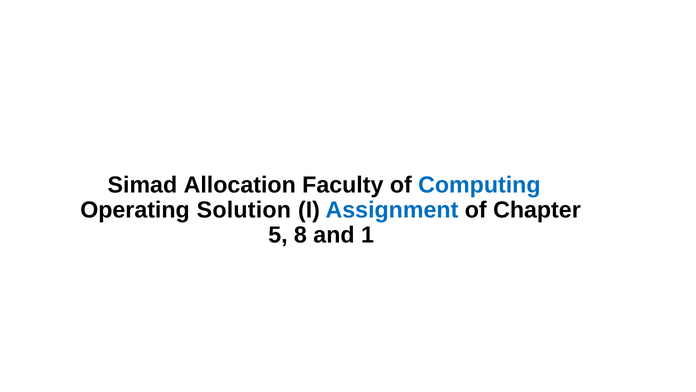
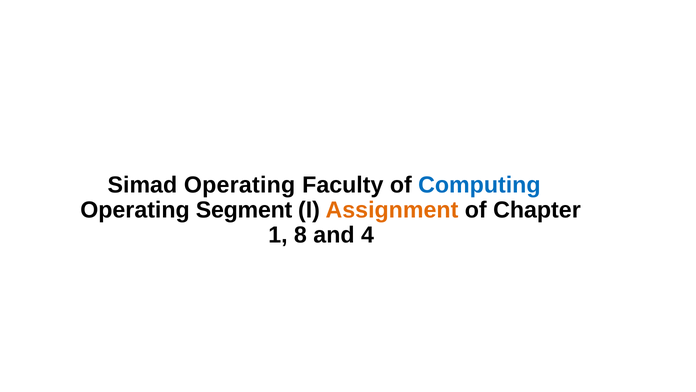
Simad Allocation: Allocation -> Operating
Solution: Solution -> Segment
Assignment colour: blue -> orange
5: 5 -> 1
1: 1 -> 4
